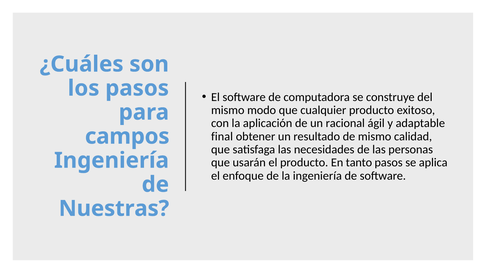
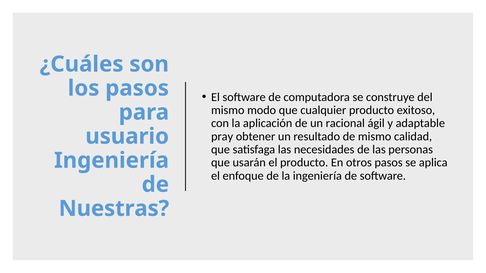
final: final -> pray
campos: campos -> usuario
tanto: tanto -> otros
